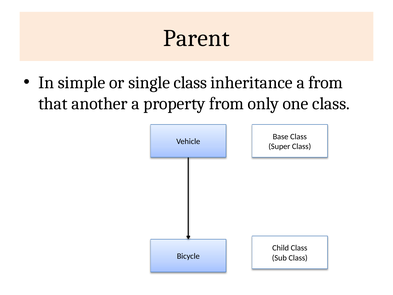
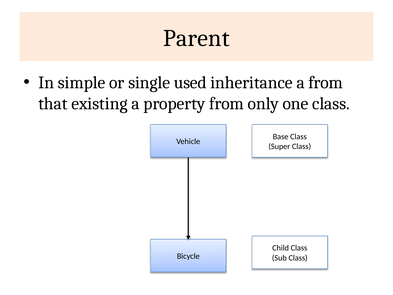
single class: class -> used
another: another -> existing
